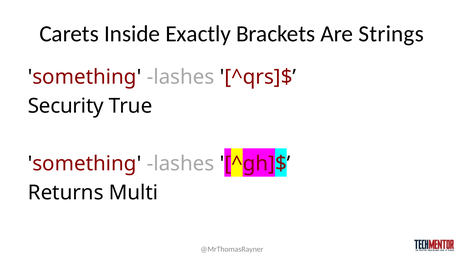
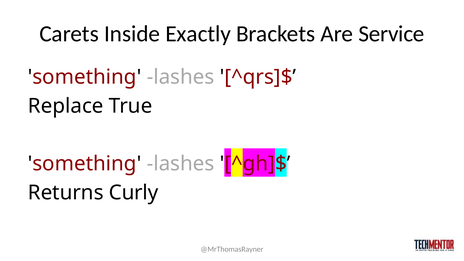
Strings: Strings -> Service
Security: Security -> Replace
Multi: Multi -> Curly
